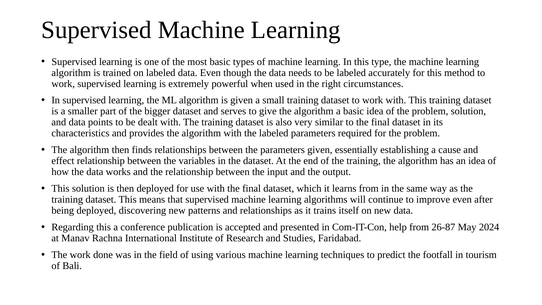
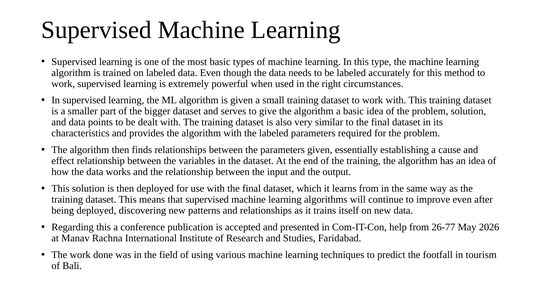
26-87: 26-87 -> 26-77
2024: 2024 -> 2026
